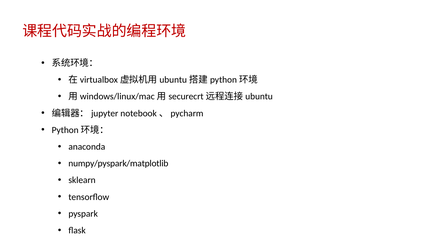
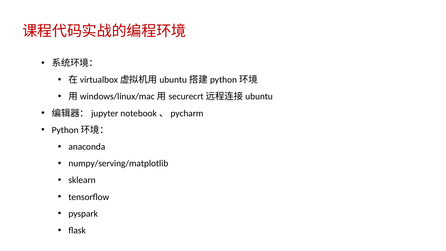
numpy/pyspark/matplotlib: numpy/pyspark/matplotlib -> numpy/serving/matplotlib
